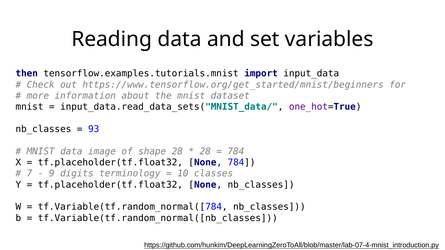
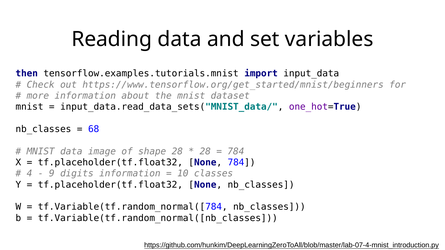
93: 93 -> 68
7: 7 -> 4
digits terminology: terminology -> information
